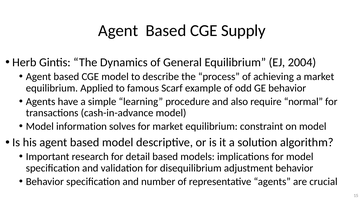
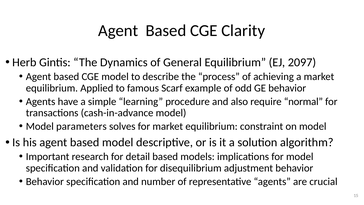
Supply: Supply -> Clarity
2004: 2004 -> 2097
information: information -> parameters
